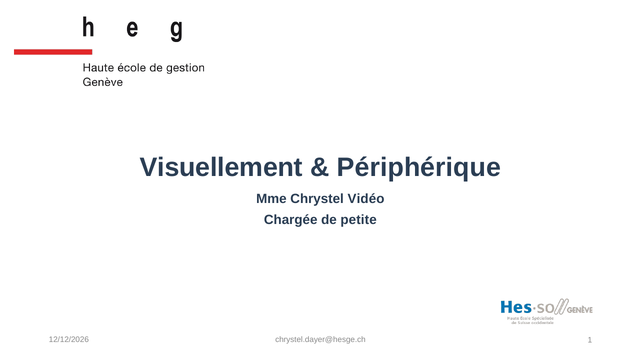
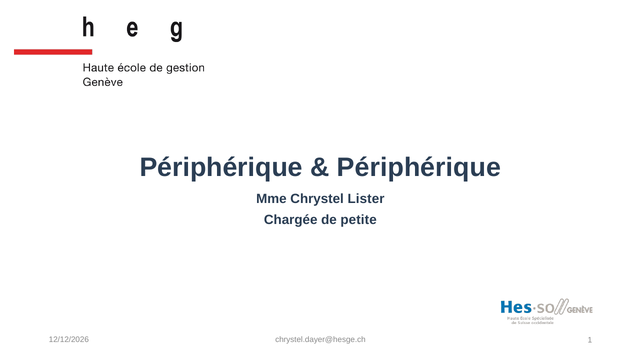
Visuellement at (221, 168): Visuellement -> Périphérique
Vidéo: Vidéo -> Lister
